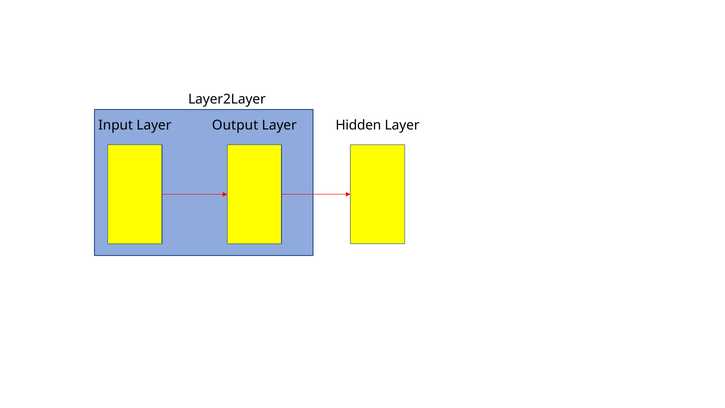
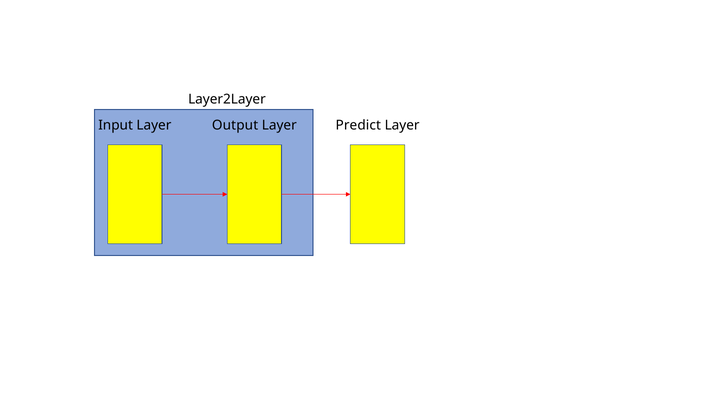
Hidden: Hidden -> Predict
